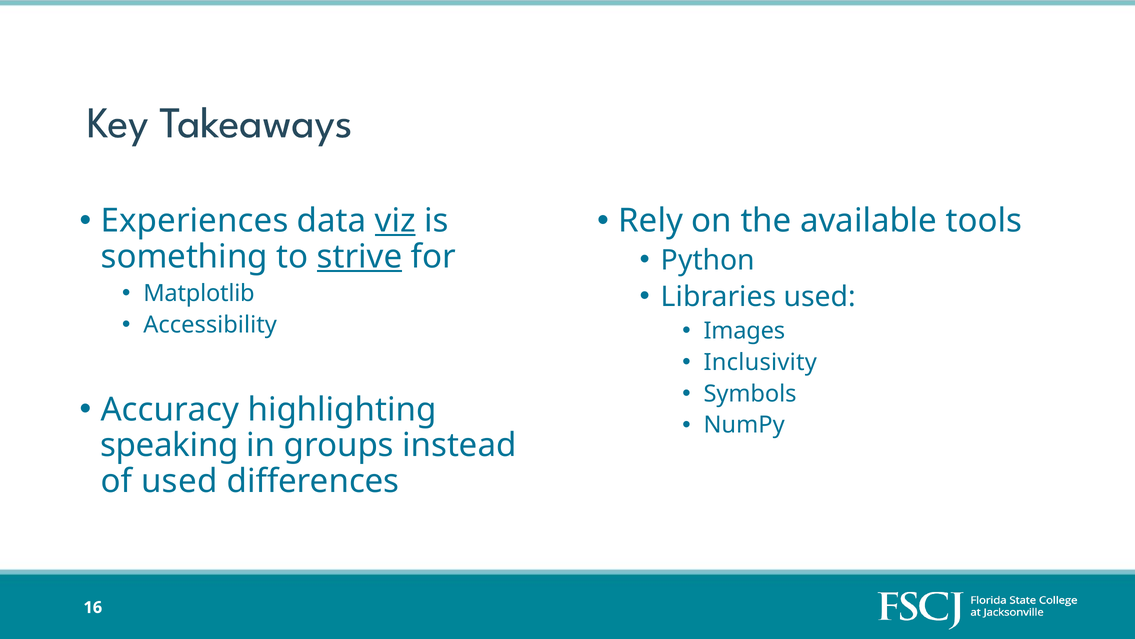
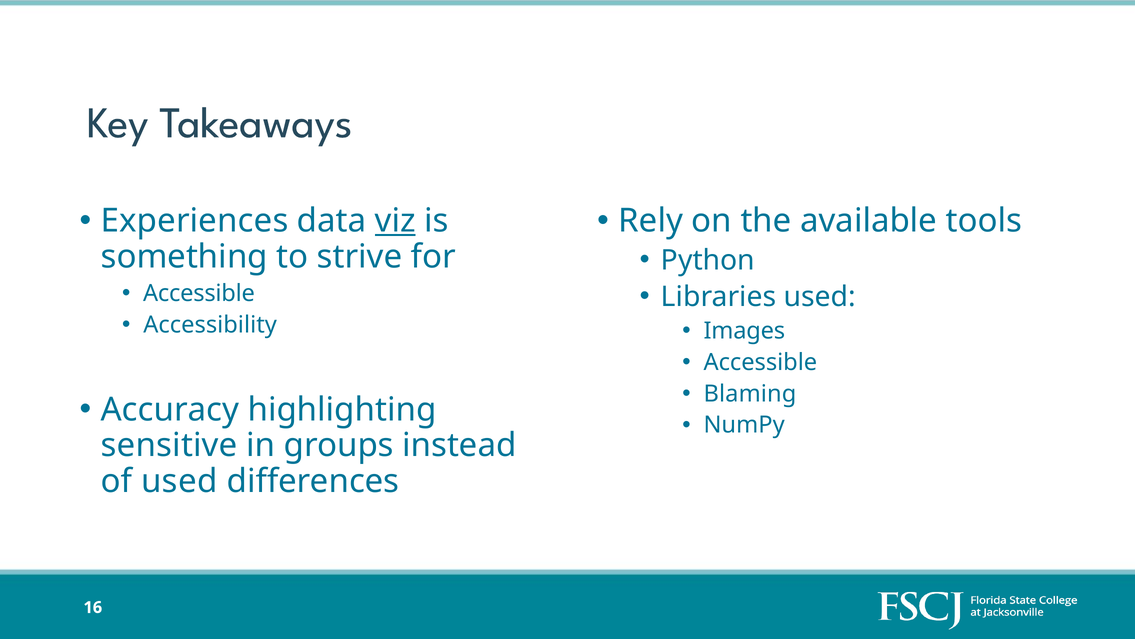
strive underline: present -> none
Matplotlib at (199, 293): Matplotlib -> Accessible
Inclusivity at (760, 362): Inclusivity -> Accessible
Symbols: Symbols -> Blaming
speaking: speaking -> sensitive
